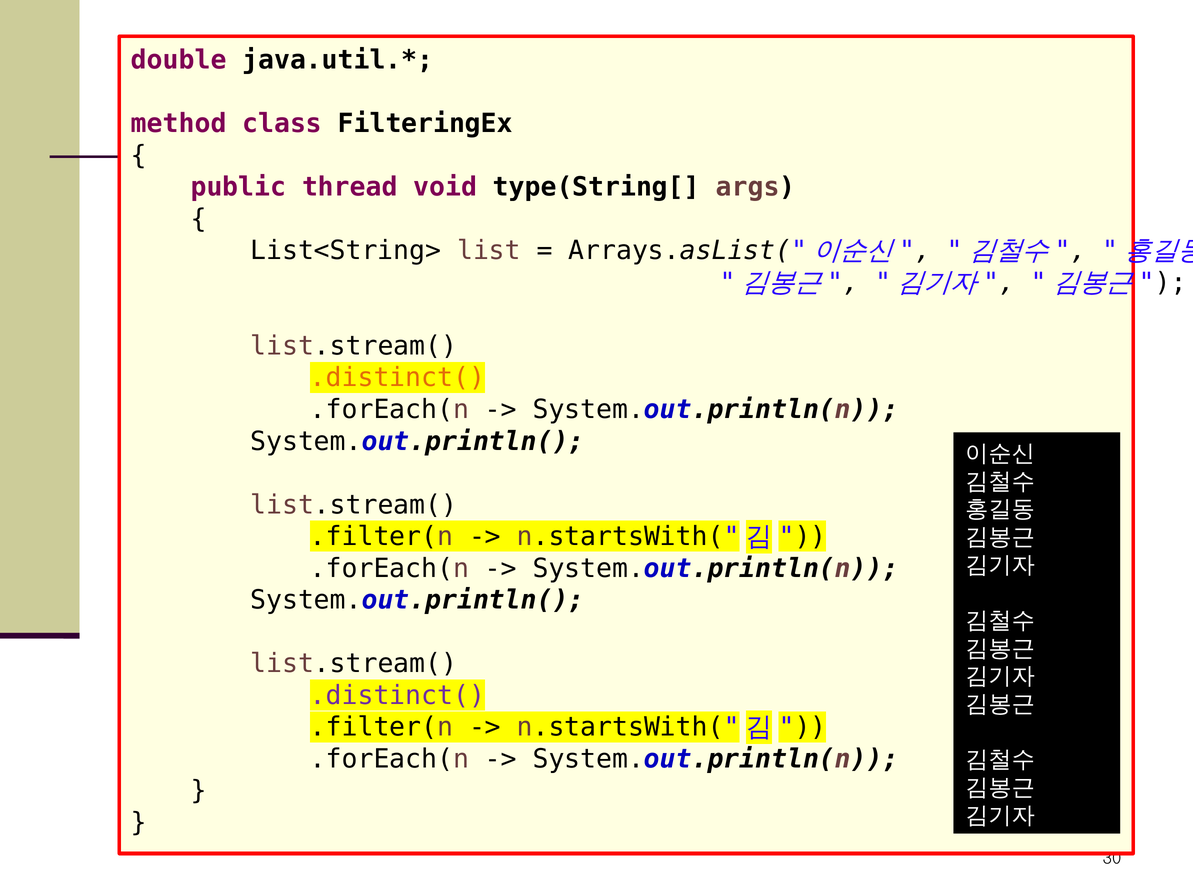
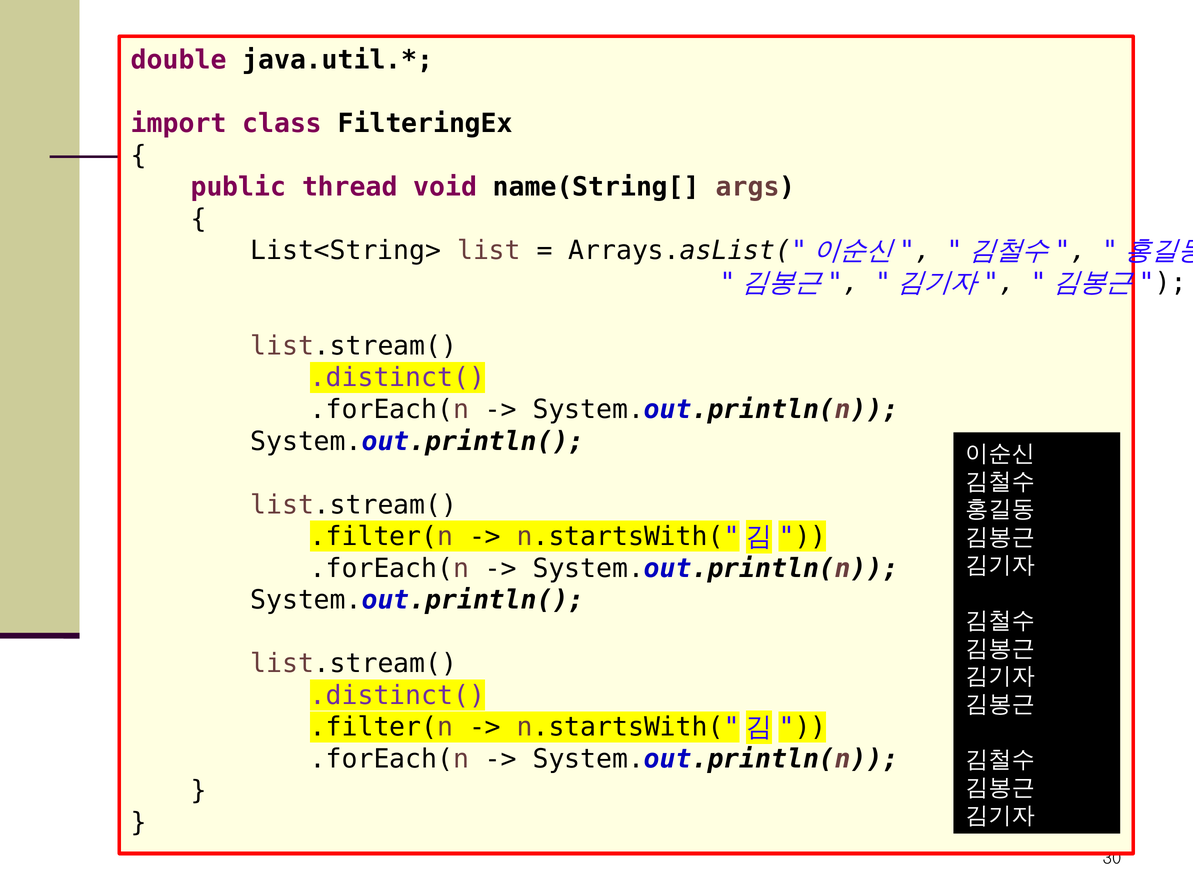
method: method -> import
type(String[: type(String[ -> name(String[
.distinct( at (397, 378) colour: orange -> purple
